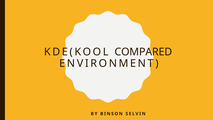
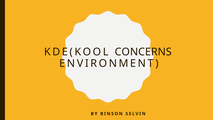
COMPARED: COMPARED -> CONCERNS
